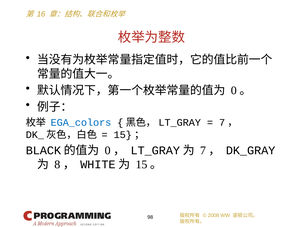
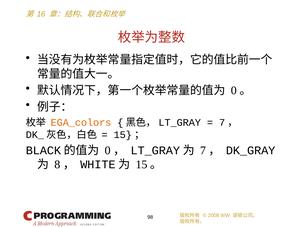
EGA_colors colour: blue -> orange
